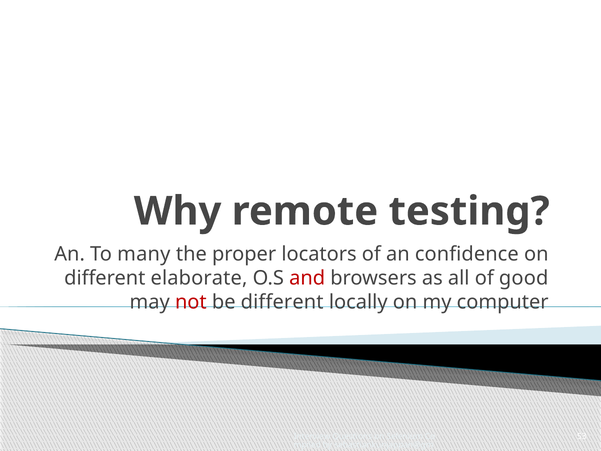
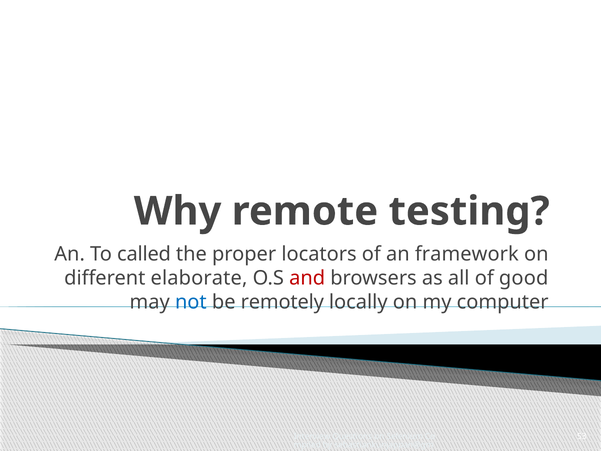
many: many -> called
confidence: confidence -> framework
not colour: red -> blue
be different: different -> remotely
